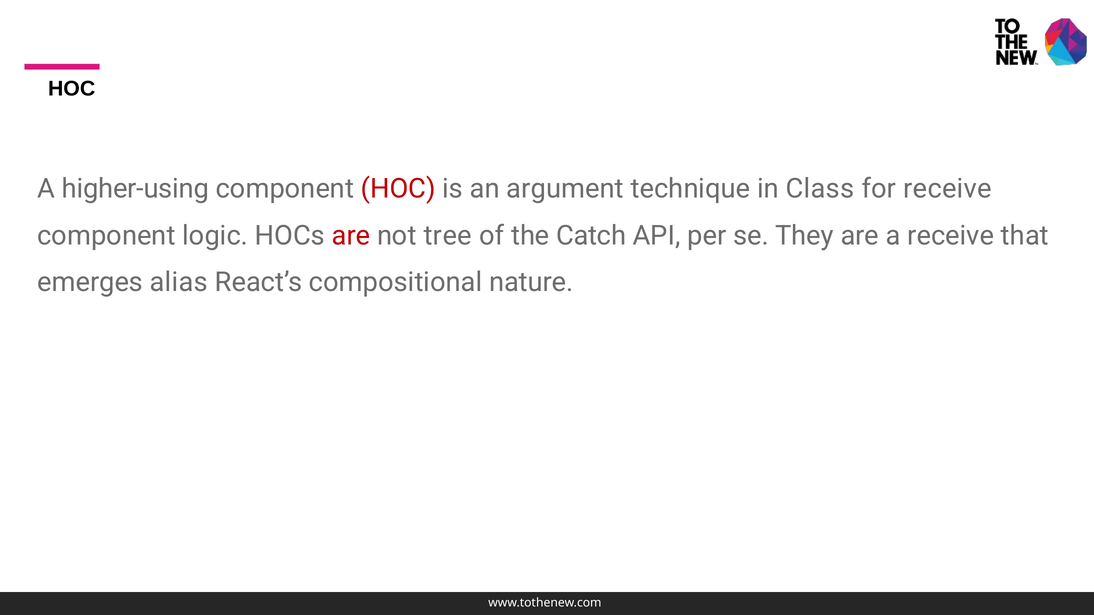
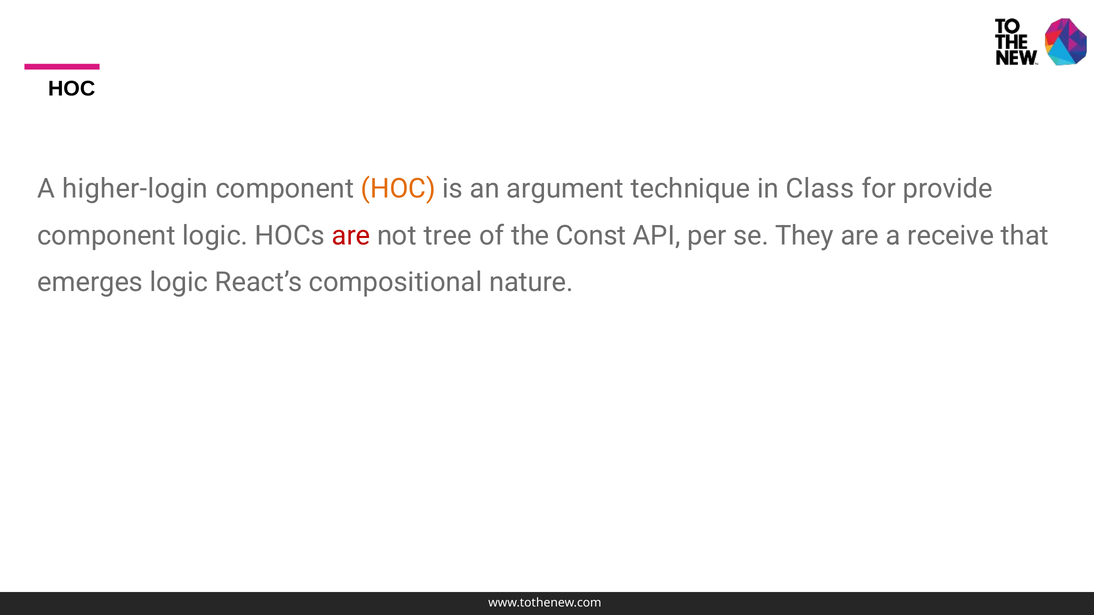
higher-using: higher-using -> higher-login
HOC at (398, 189) colour: red -> orange
for receive: receive -> provide
Catch: Catch -> Const
emerges alias: alias -> logic
